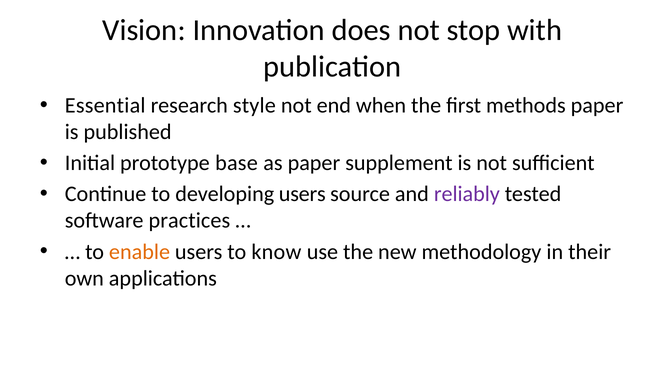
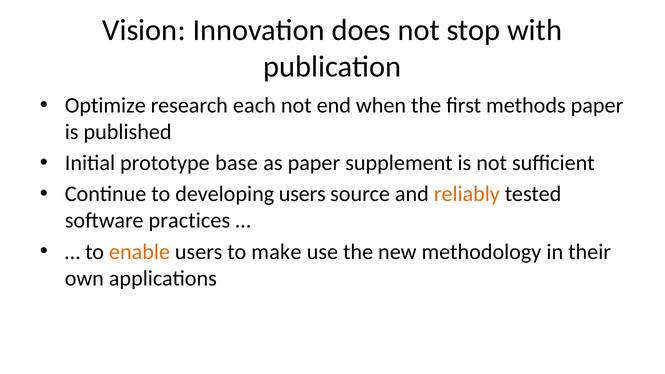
Essential: Essential -> Optimize
style: style -> each
reliably colour: purple -> orange
know: know -> make
